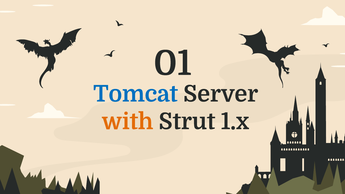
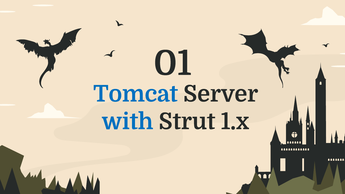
with colour: orange -> blue
